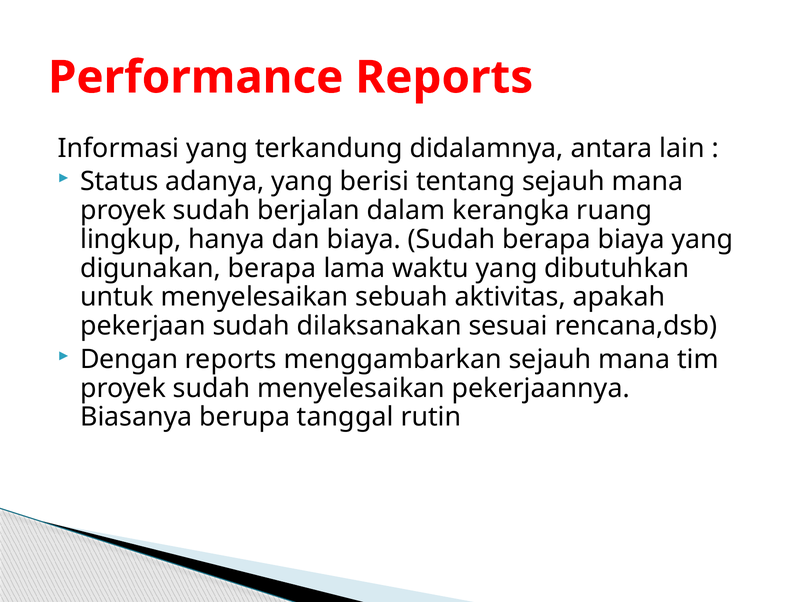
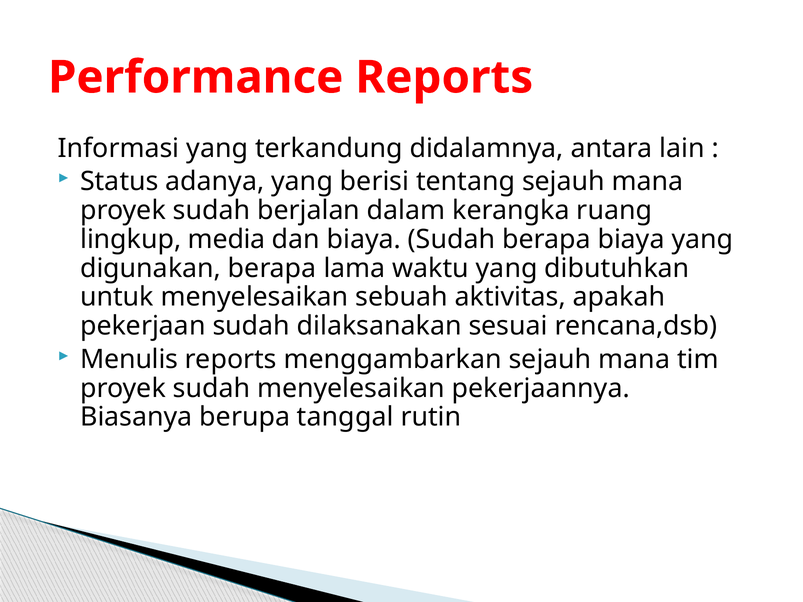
hanya: hanya -> media
Dengan: Dengan -> Menulis
